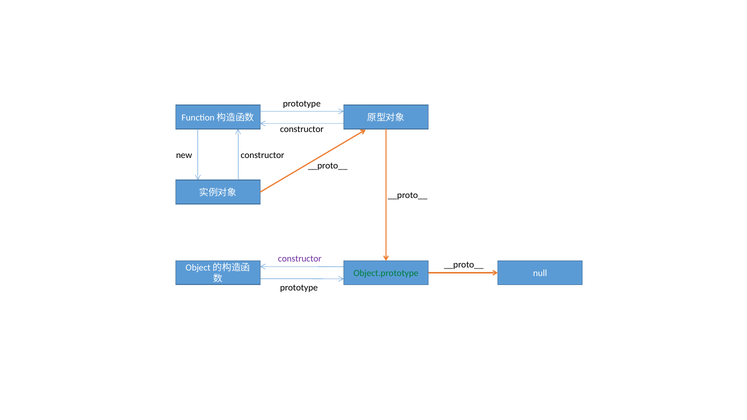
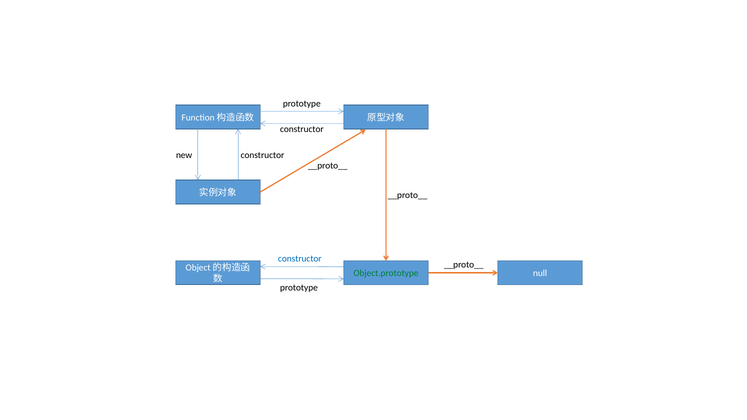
constructor at (300, 259) colour: purple -> blue
